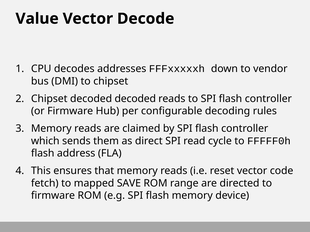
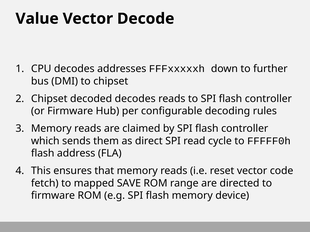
vendor: vendor -> further
decoded decoded: decoded -> decodes
